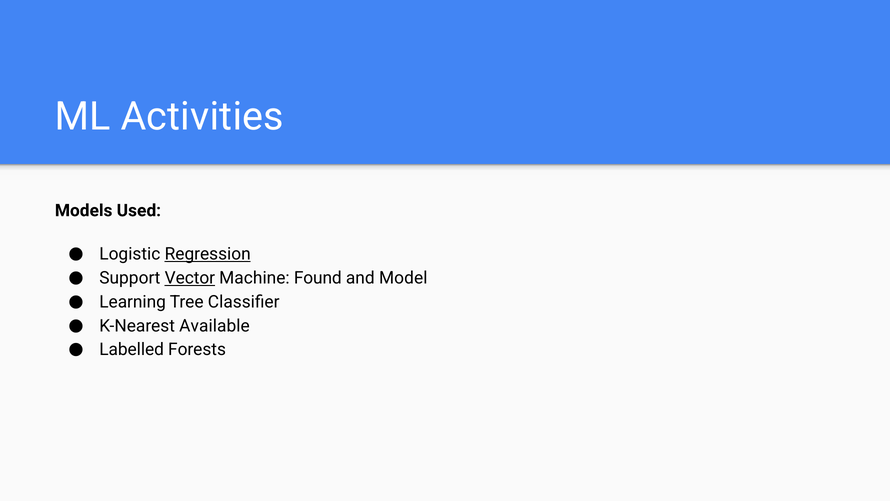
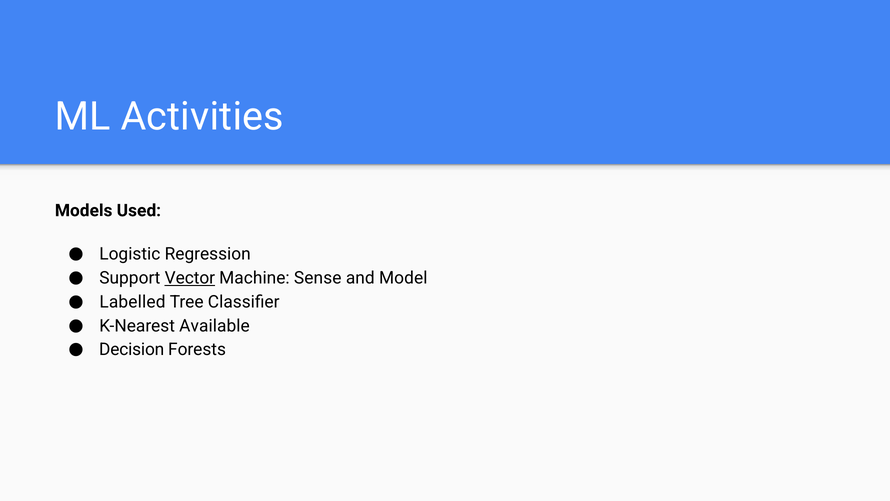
Regression underline: present -> none
Found: Found -> Sense
Learning: Learning -> Labelled
Labelled: Labelled -> Decision
